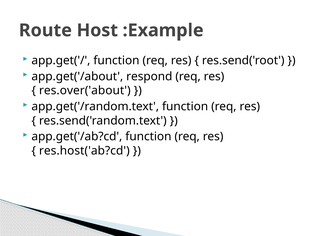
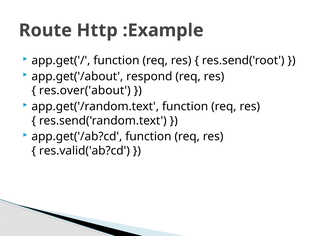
Host: Host -> Http
res.host('ab?cd: res.host('ab?cd -> res.valid('ab?cd
